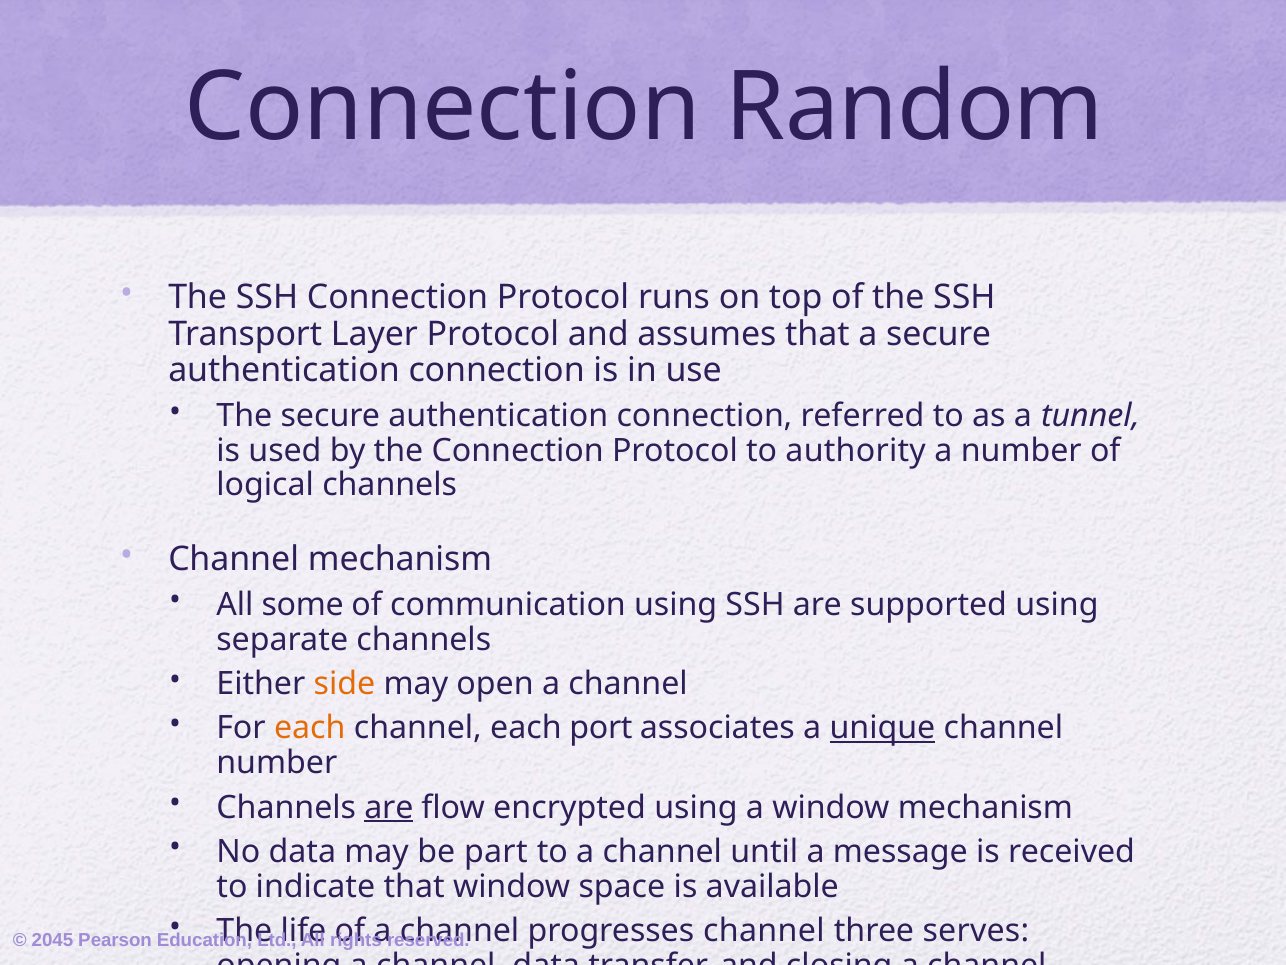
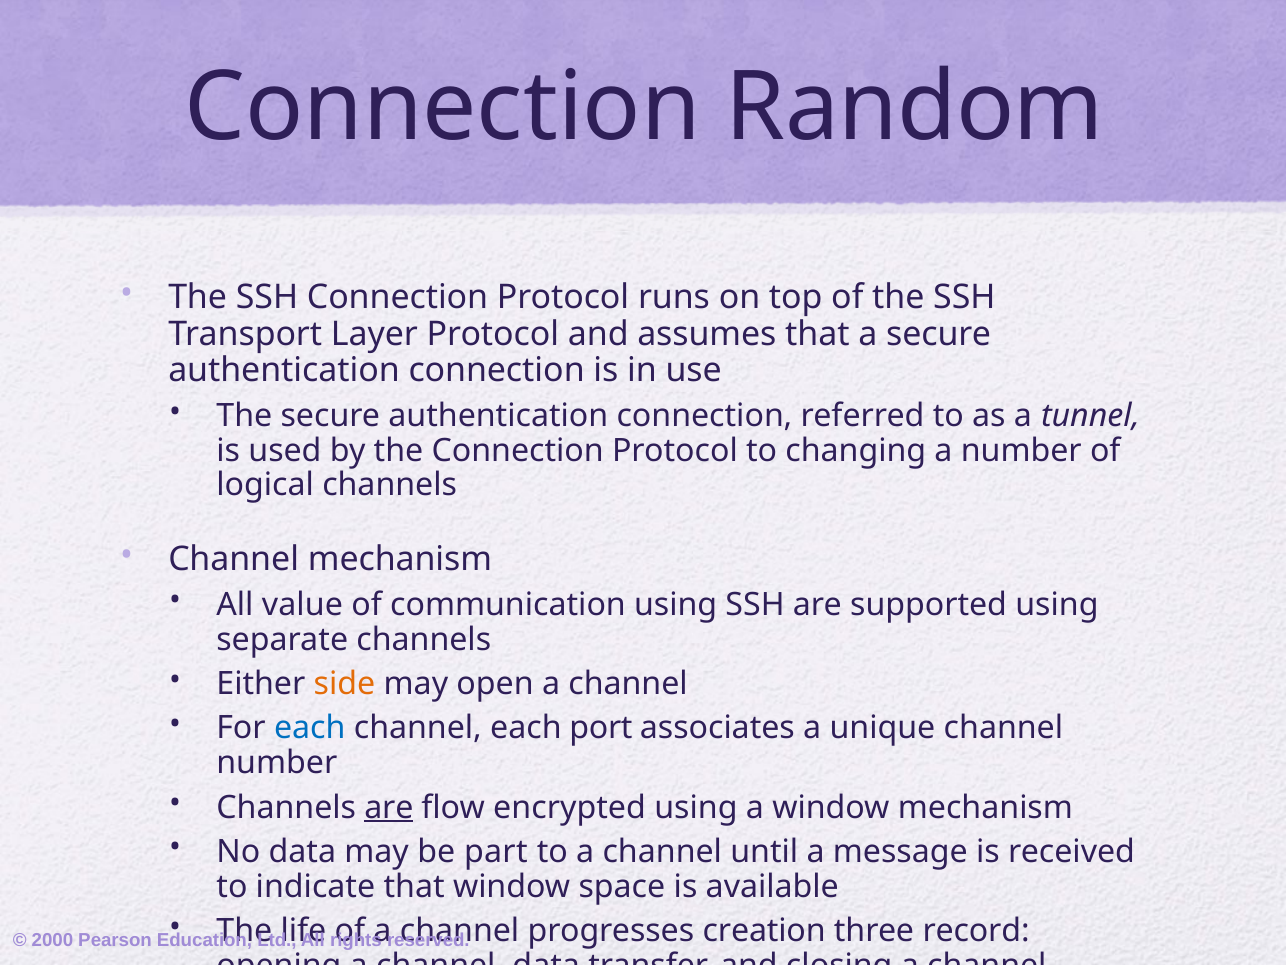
authority: authority -> changing
some: some -> value
each at (310, 728) colour: orange -> blue
unique underline: present -> none
progresses channel: channel -> creation
serves: serves -> record
2045: 2045 -> 2000
